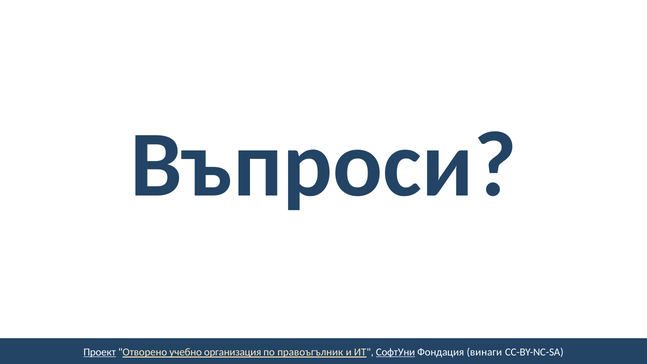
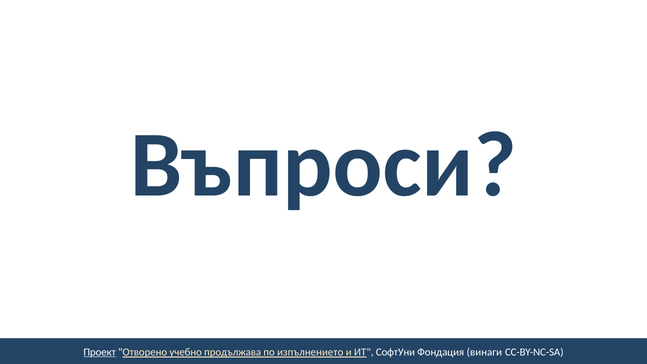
организация: организация -> продължава
правоъгълник: правоъгълник -> изпълнението
СофтУни underline: present -> none
